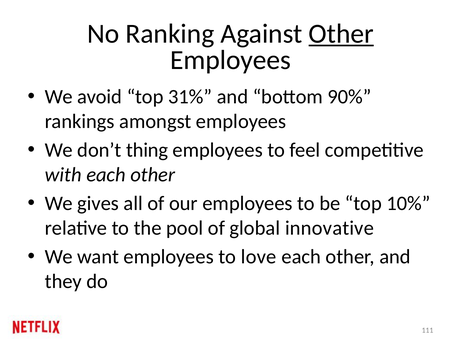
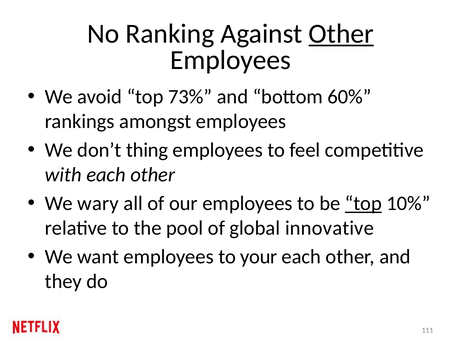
31%: 31% -> 73%
90%: 90% -> 60%
gives: gives -> wary
top at (363, 203) underline: none -> present
love: love -> your
